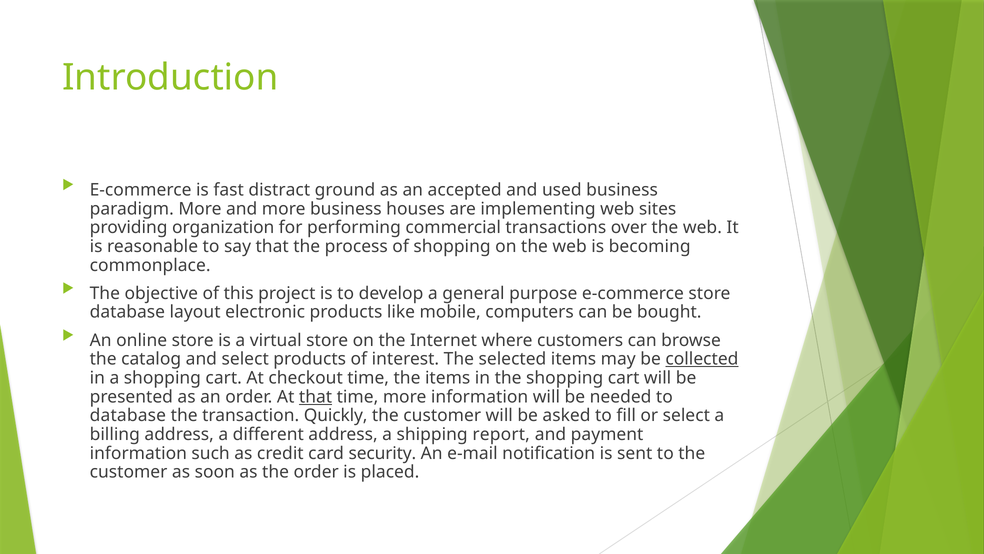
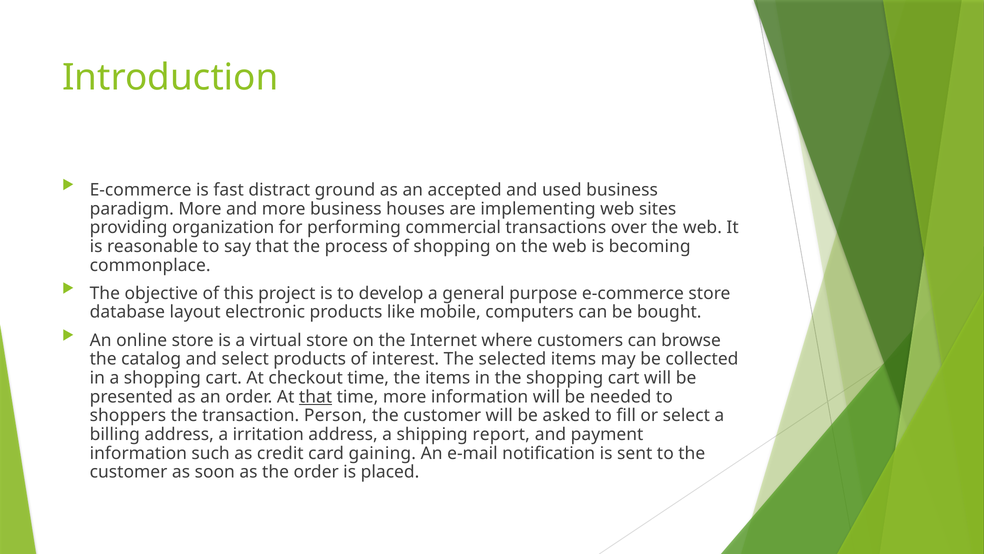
collected underline: present -> none
database at (128, 415): database -> shoppers
Quickly: Quickly -> Person
different: different -> irritation
security: security -> gaining
